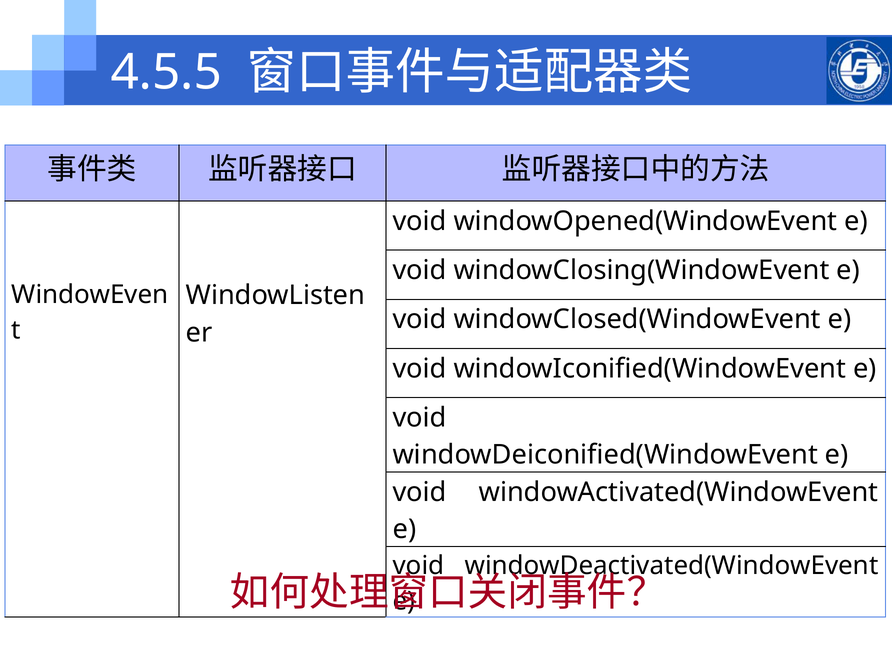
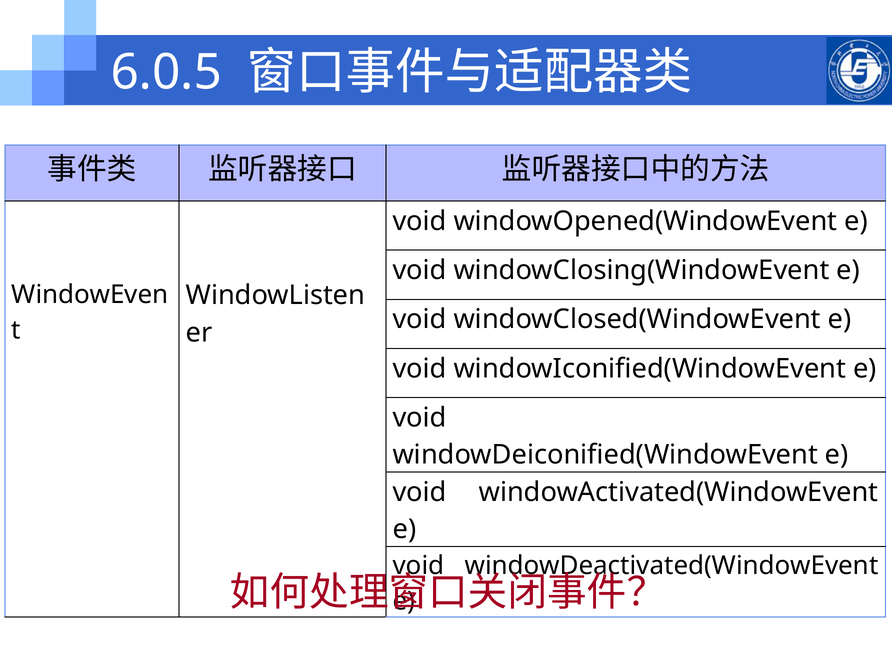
4.5.5: 4.5.5 -> 6.0.5
